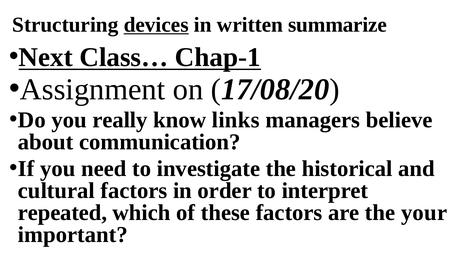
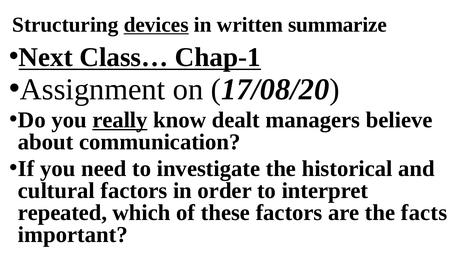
really underline: none -> present
links: links -> dealt
your: your -> facts
